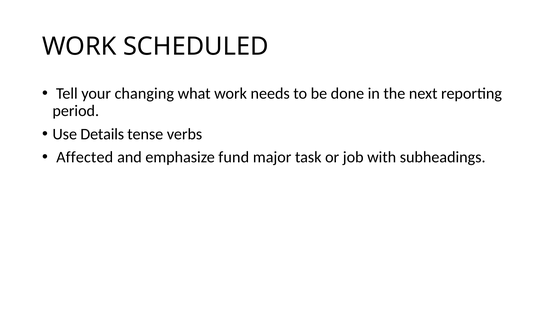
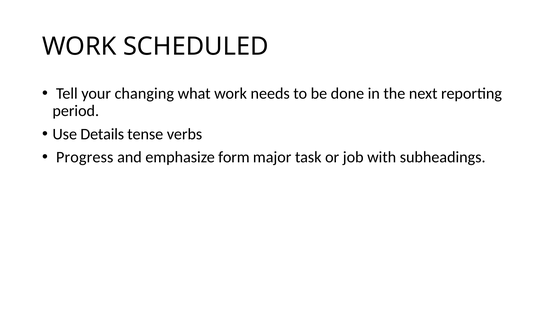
Affected: Affected -> Progress
fund: fund -> form
